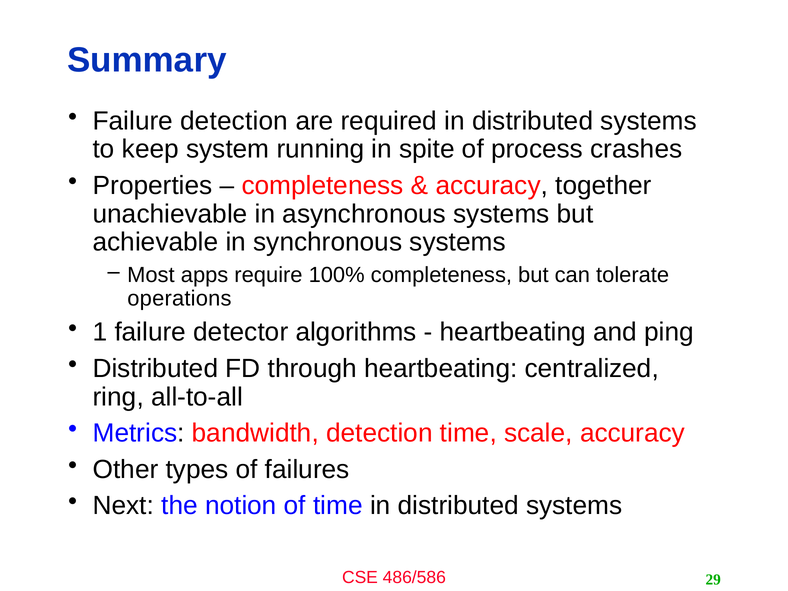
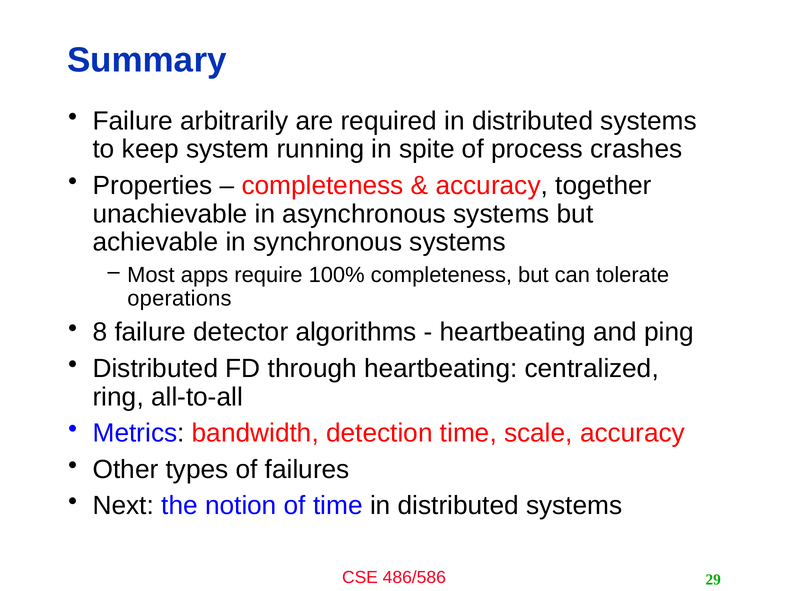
Failure detection: detection -> arbitrarily
1: 1 -> 8
